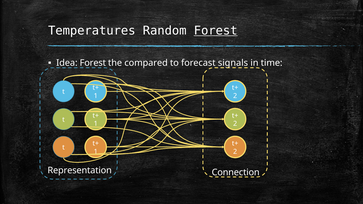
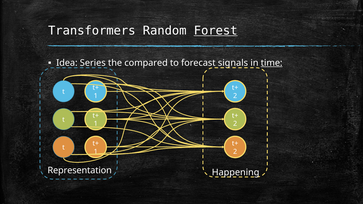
Temperatures: Temperatures -> Transformers
Idea Forest: Forest -> Series
time underline: none -> present
Connection: Connection -> Happening
